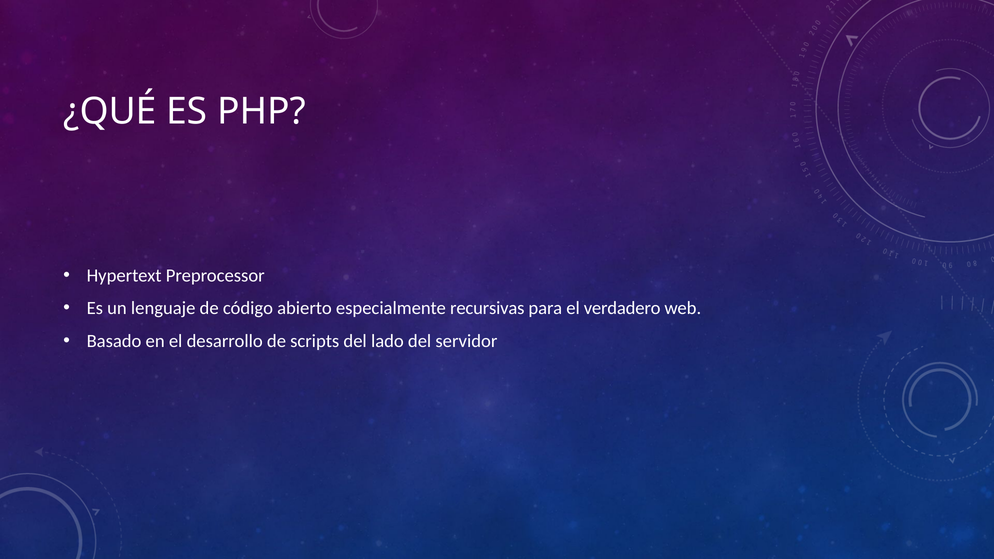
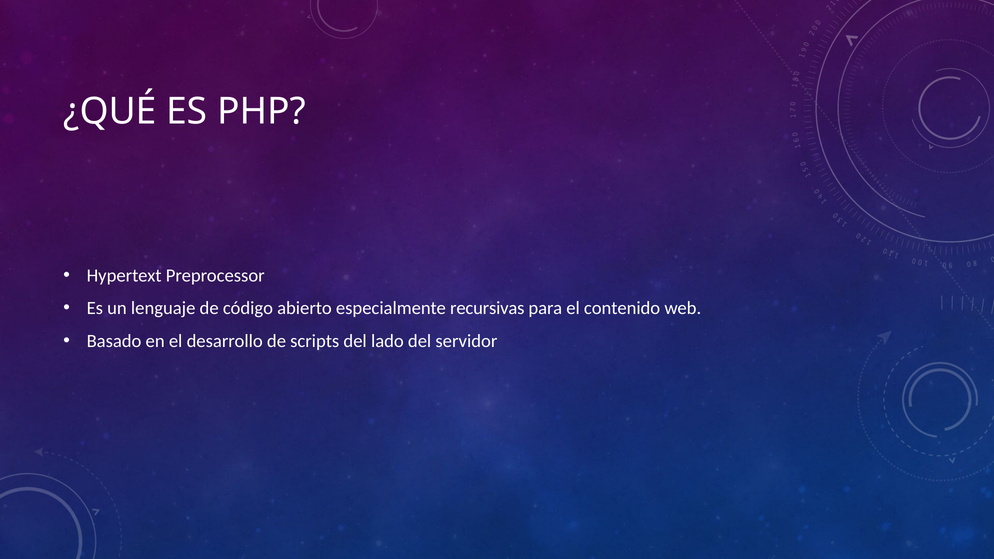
verdadero: verdadero -> contenido
